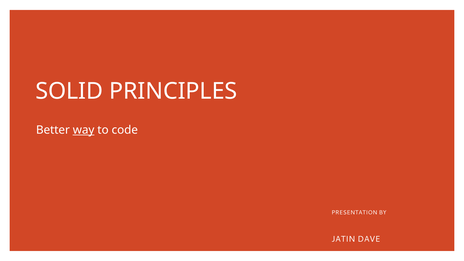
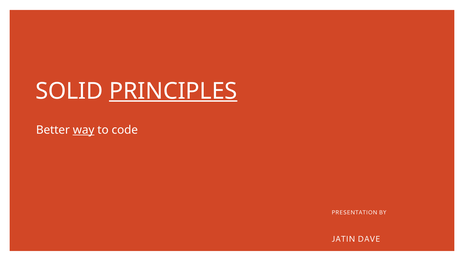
PRINCIPLES underline: none -> present
